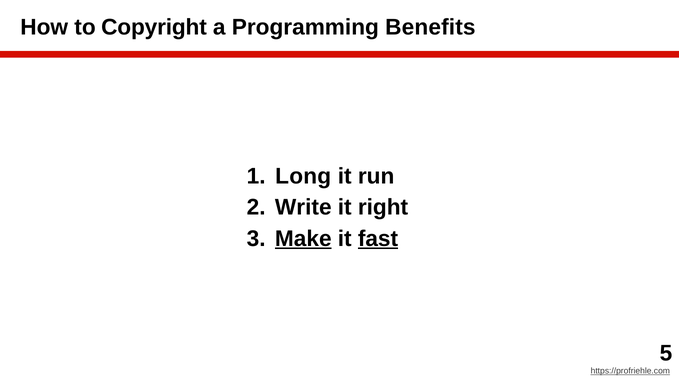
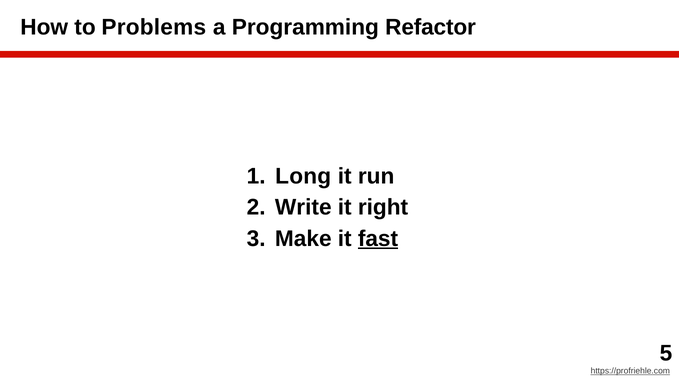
Copyright: Copyright -> Problems
Benefits: Benefits -> Refactor
Make underline: present -> none
